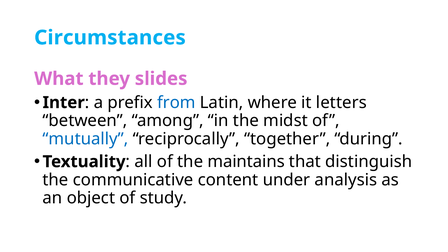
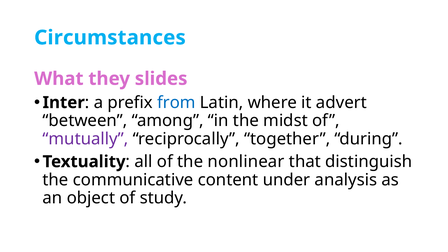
letters: letters -> advert
mutually colour: blue -> purple
maintains: maintains -> nonlinear
